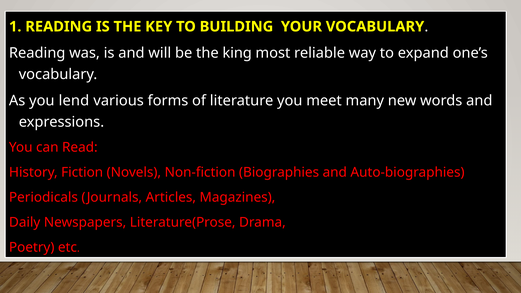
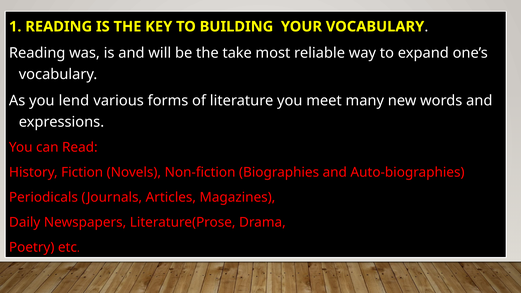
king: king -> take
